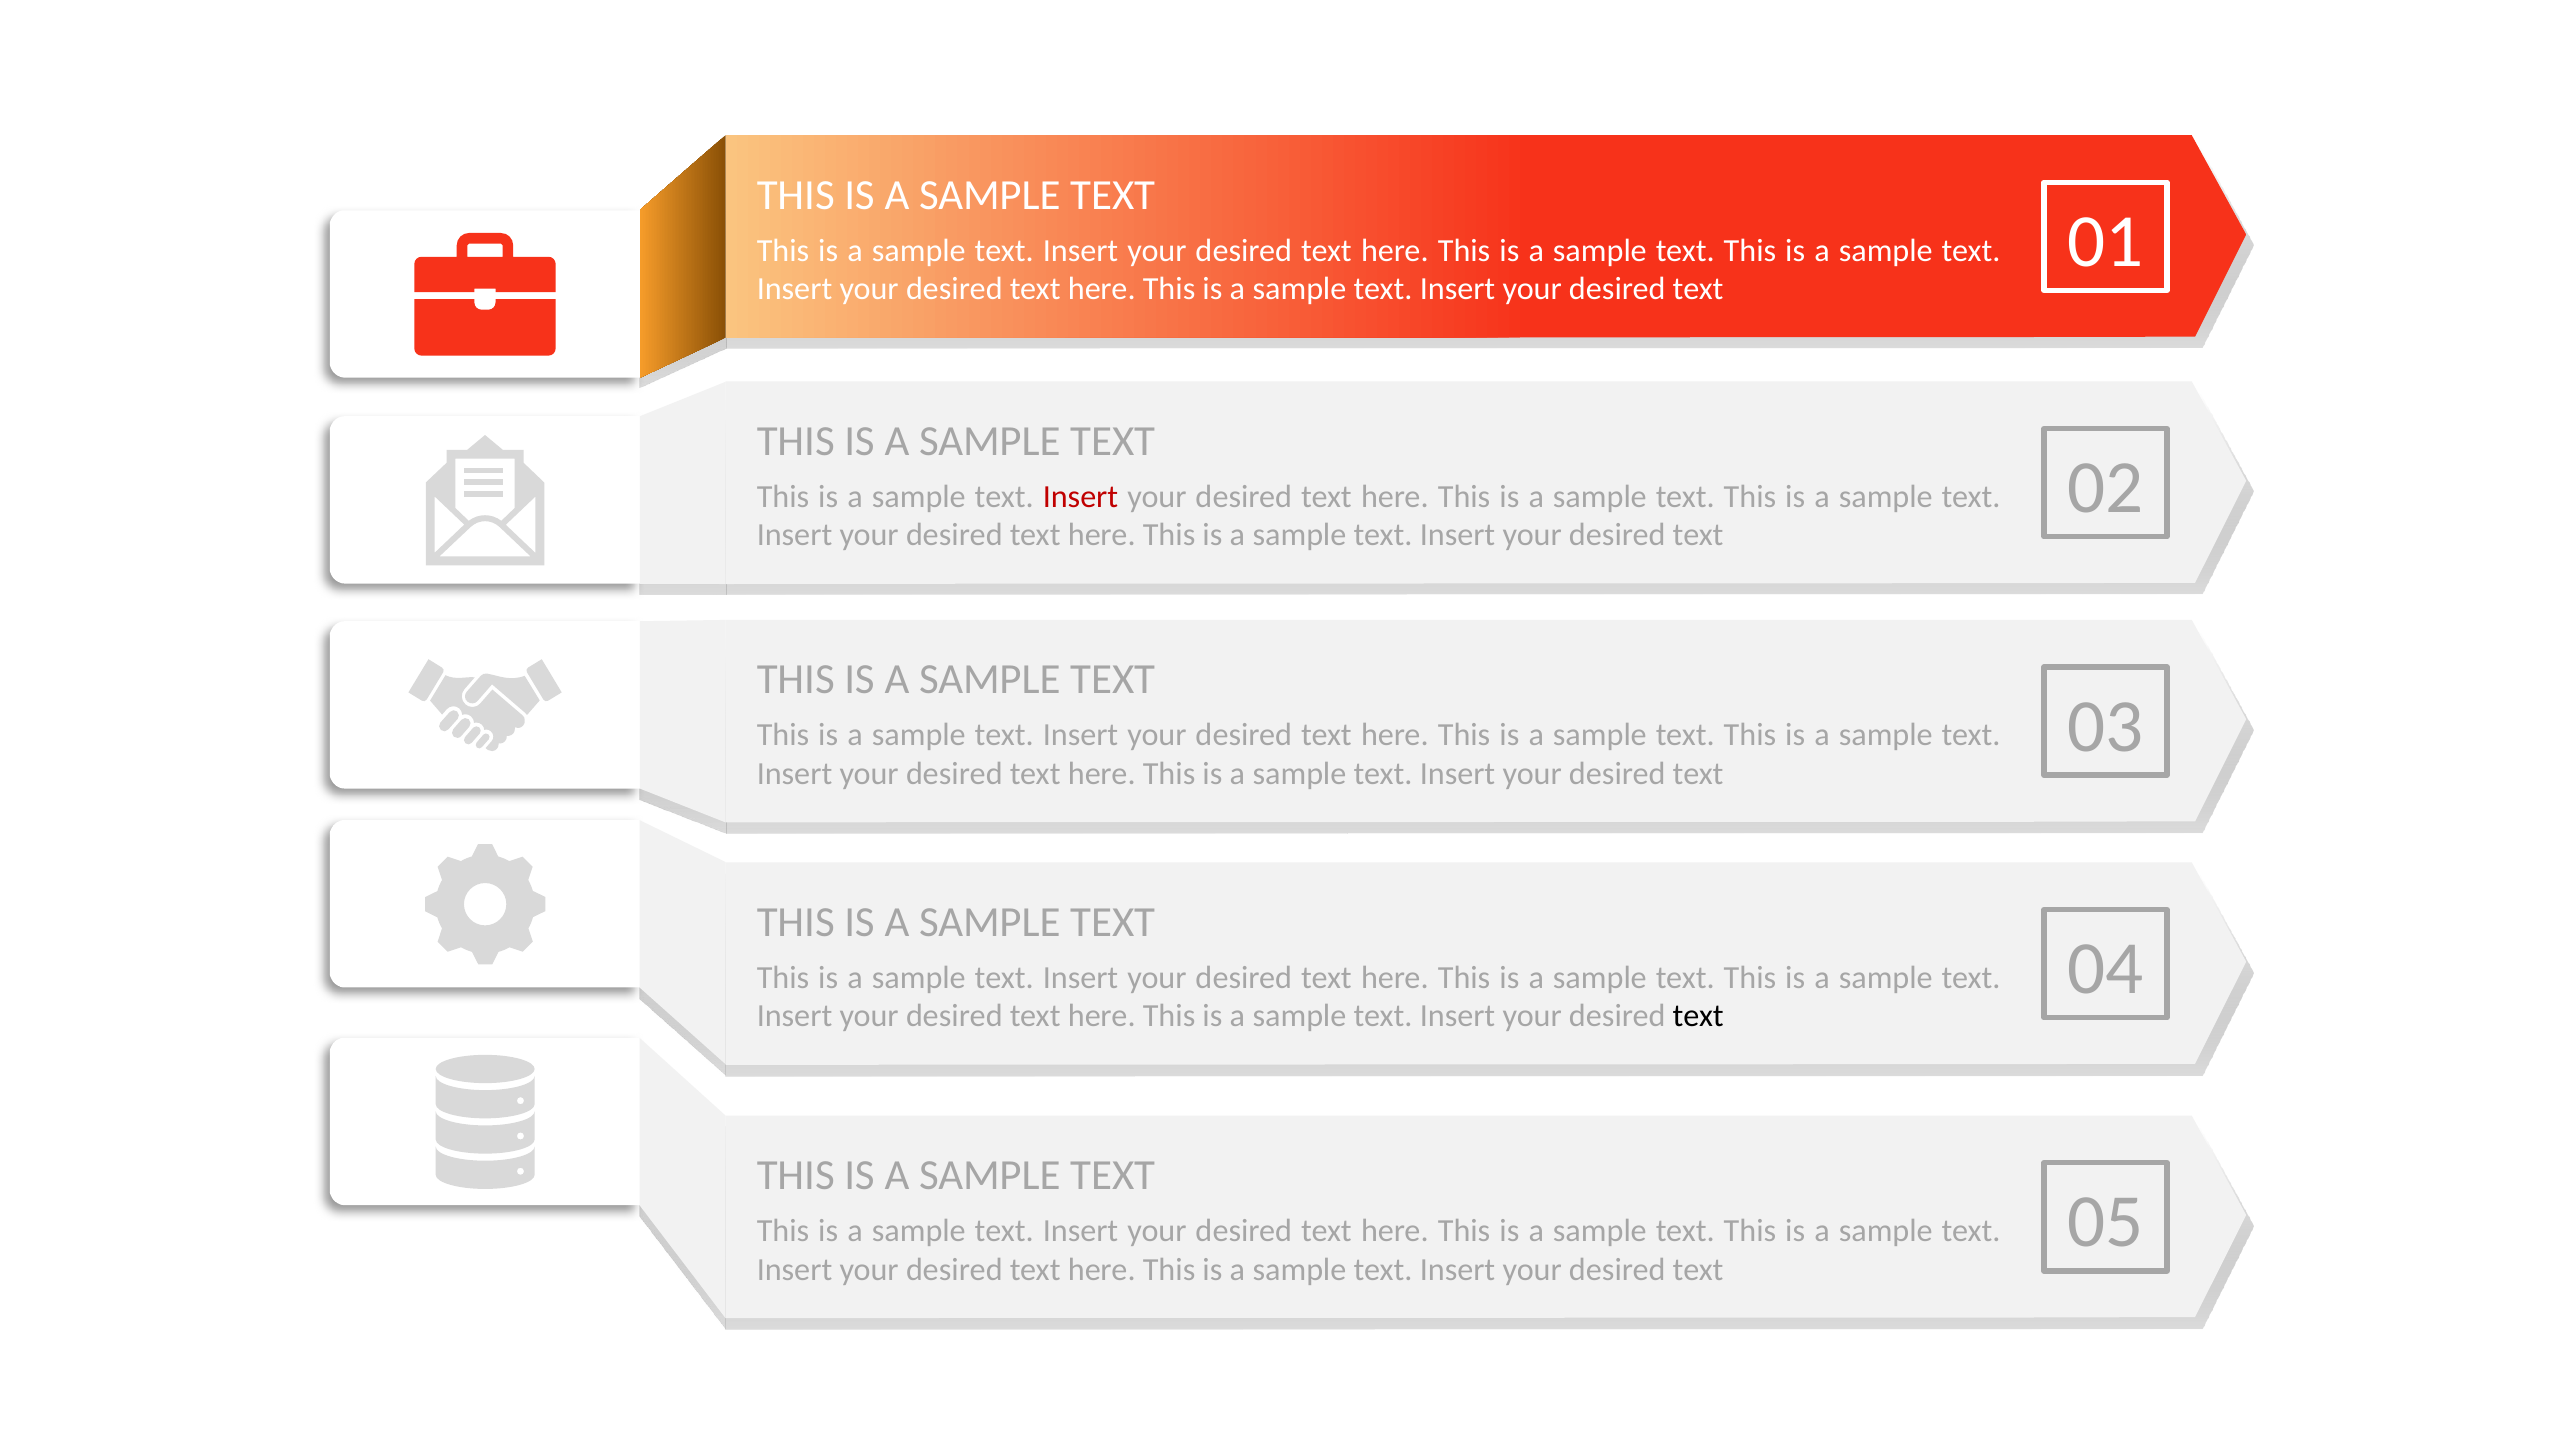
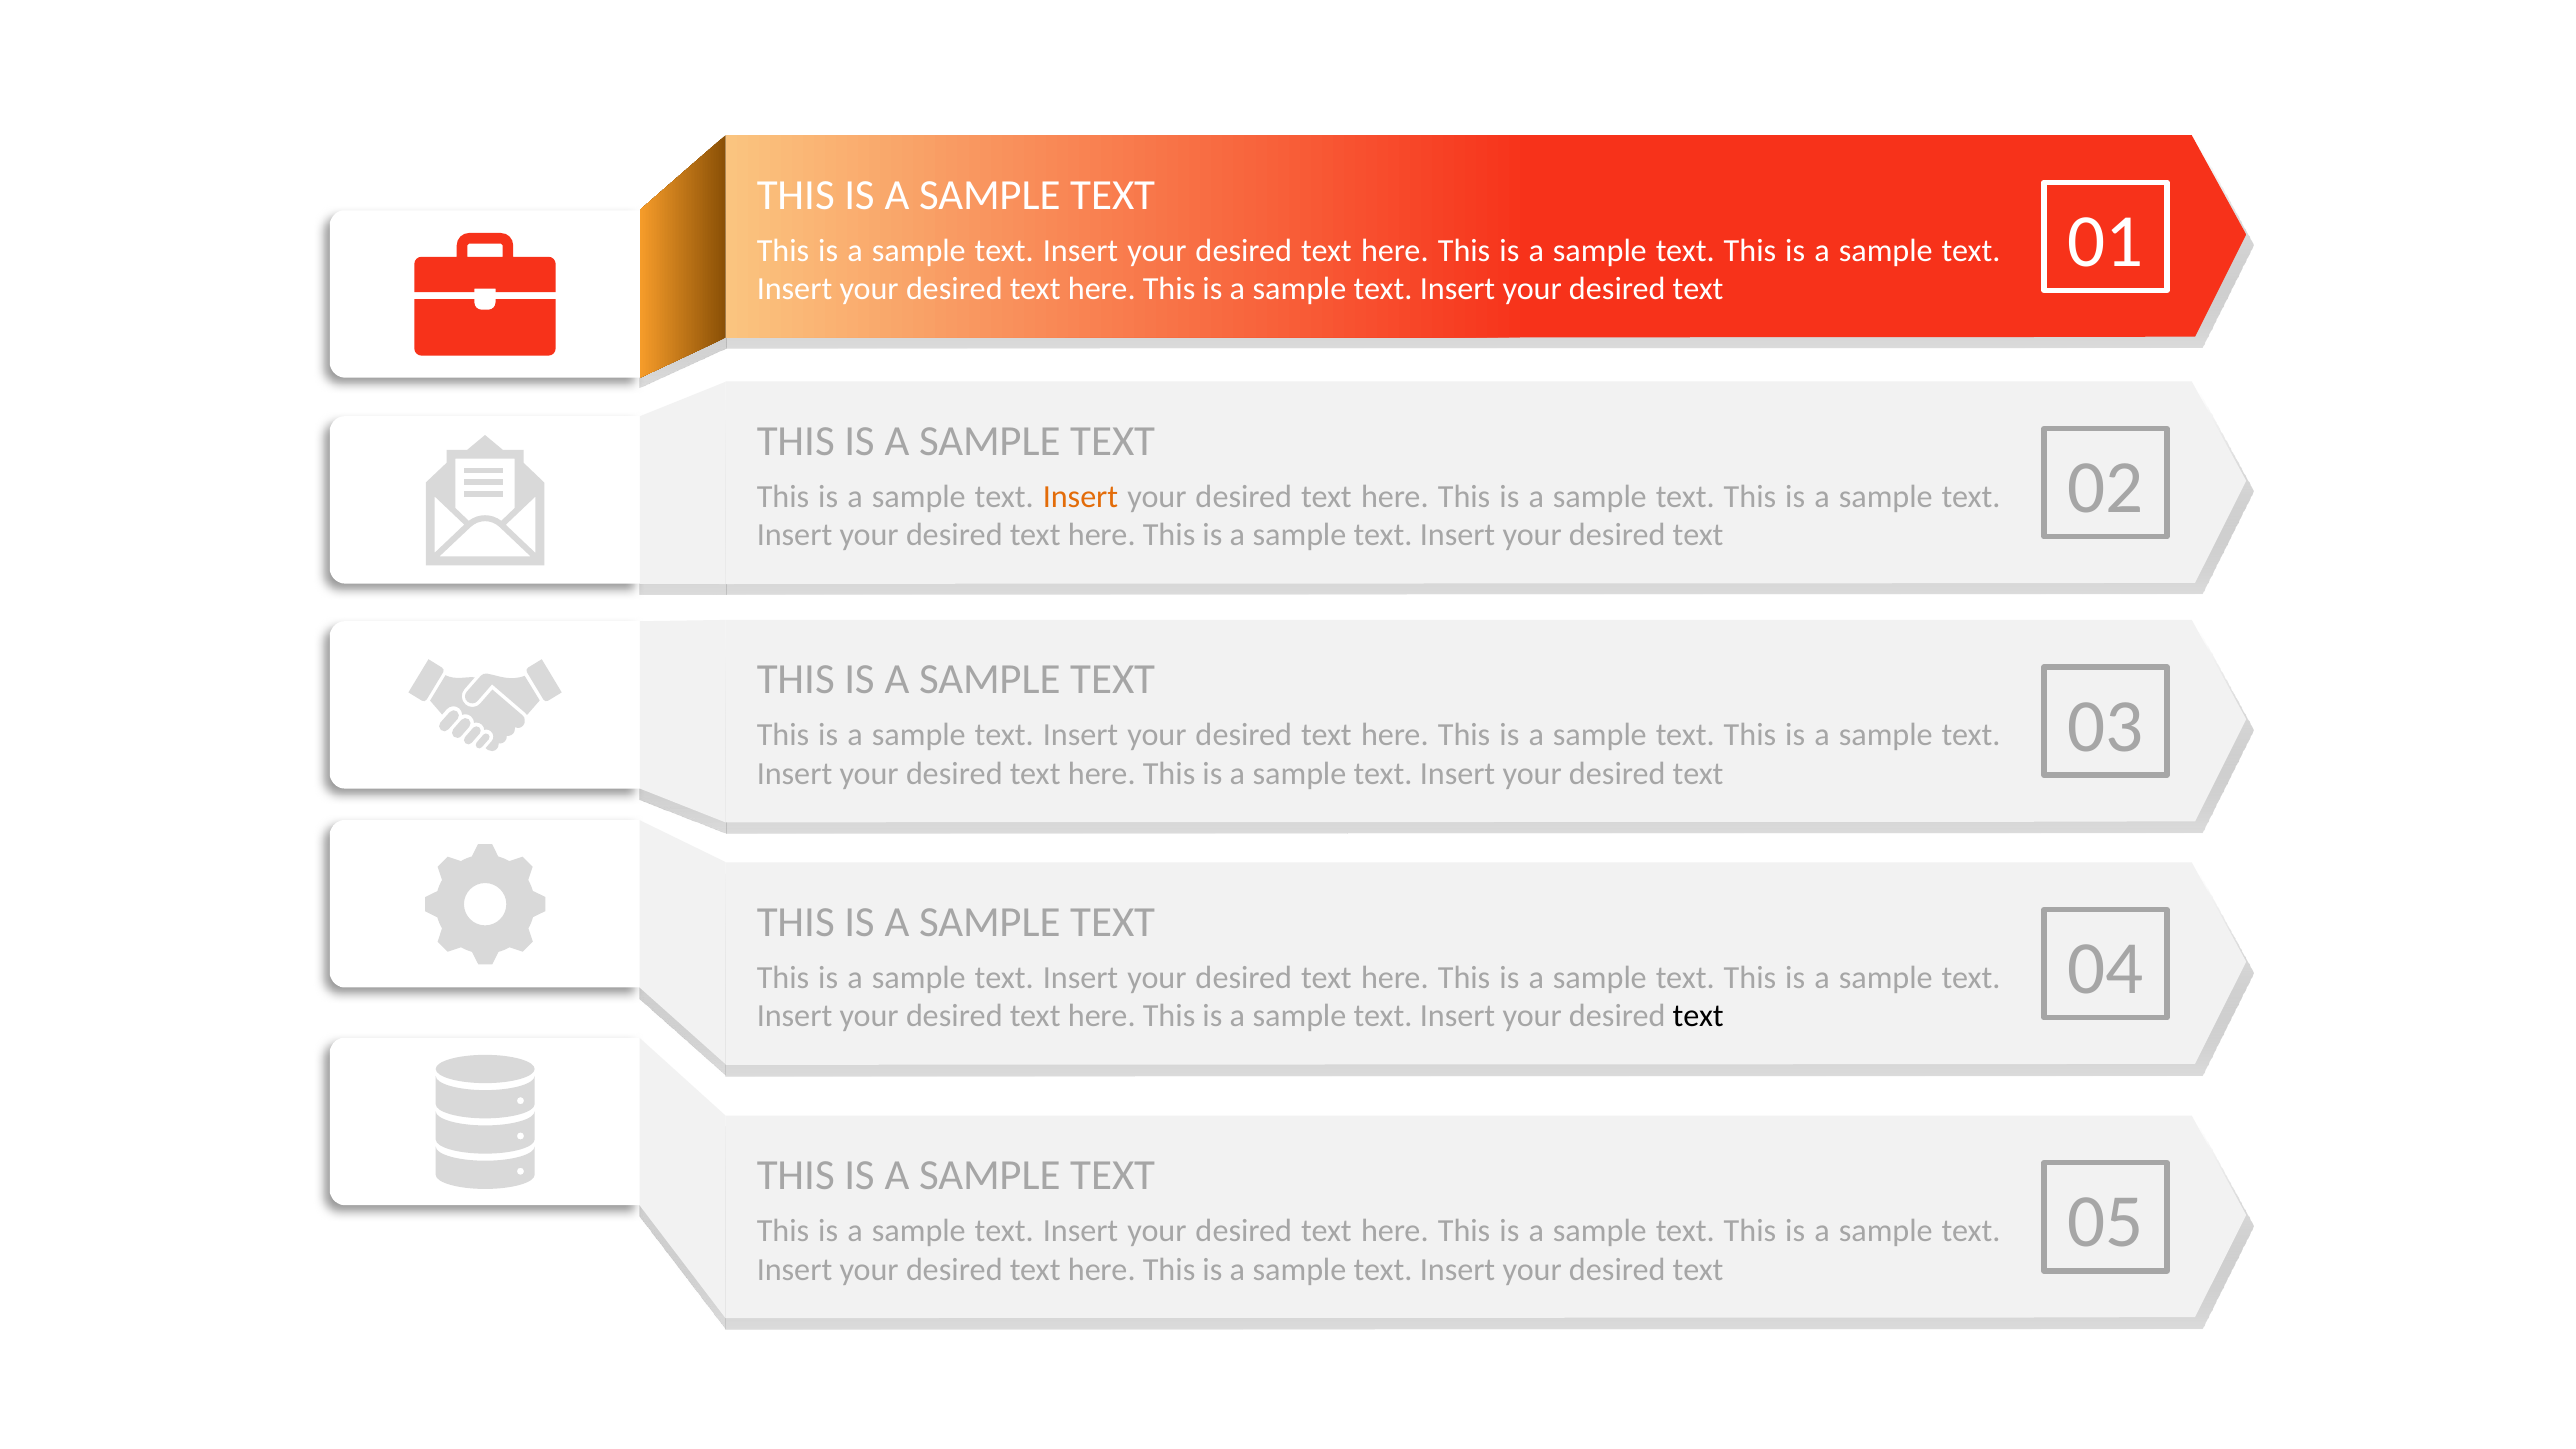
Insert at (1080, 497) colour: red -> orange
